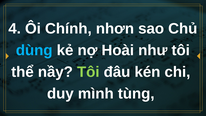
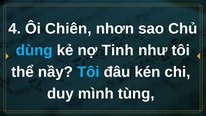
Chính: Chính -> Chiên
Hoài: Hoài -> Tinh
Tôi at (88, 72) colour: light green -> light blue
